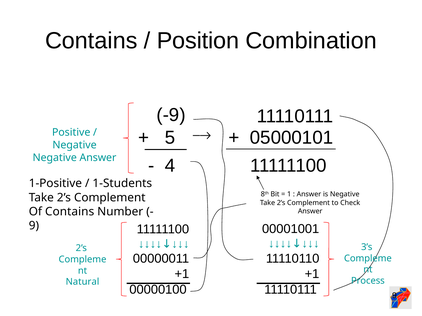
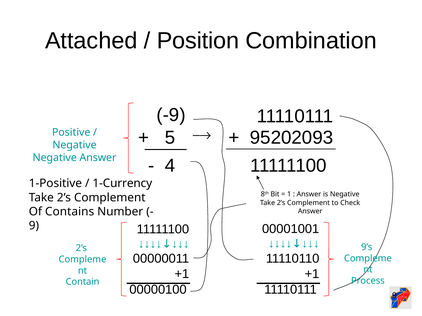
Contains at (91, 41): Contains -> Attached
05000101: 05000101 -> 95202093
1-Students: 1-Students -> 1-Currency
3’s: 3’s -> 9’s
Natural: Natural -> Contain
